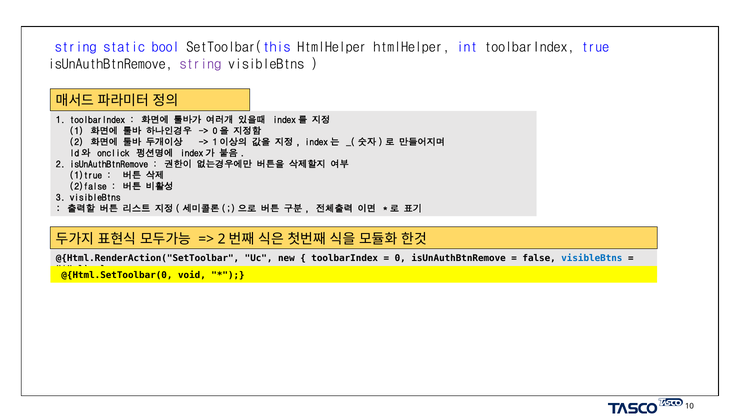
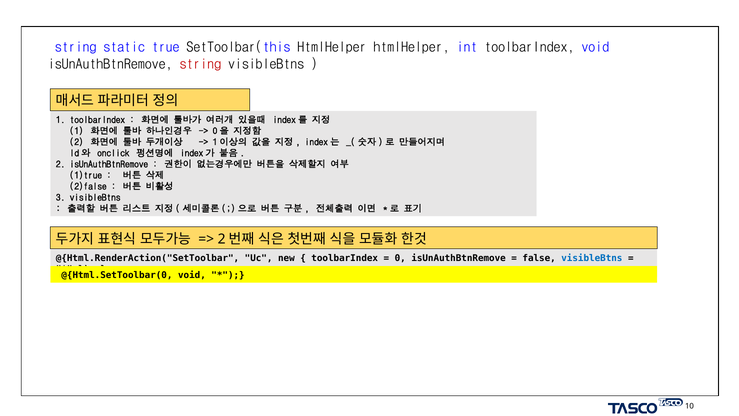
bool: bool -> true
toolbarIndex true: true -> void
string at (200, 64) colour: purple -> red
